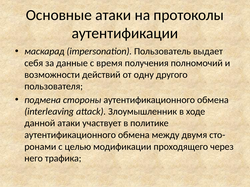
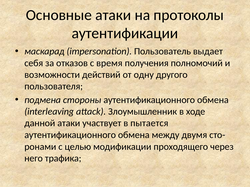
данные: данные -> отказов
политике: политике -> пытается
